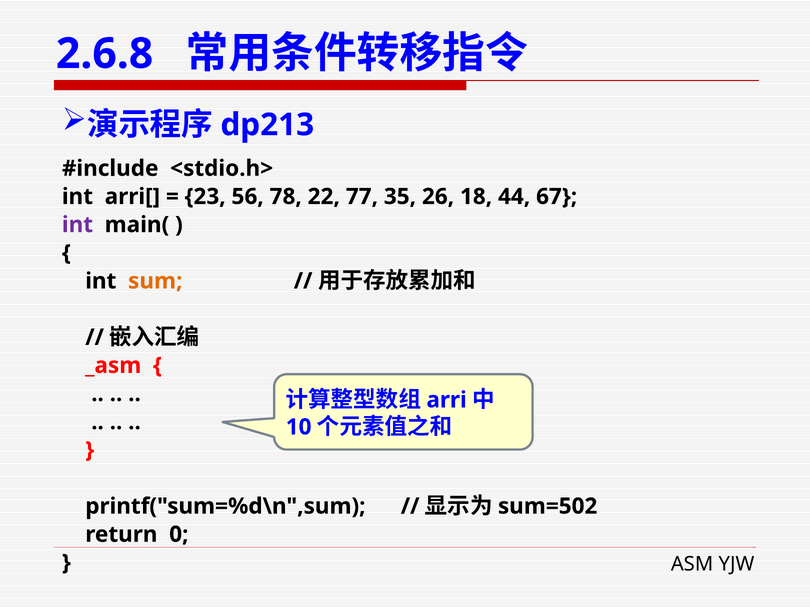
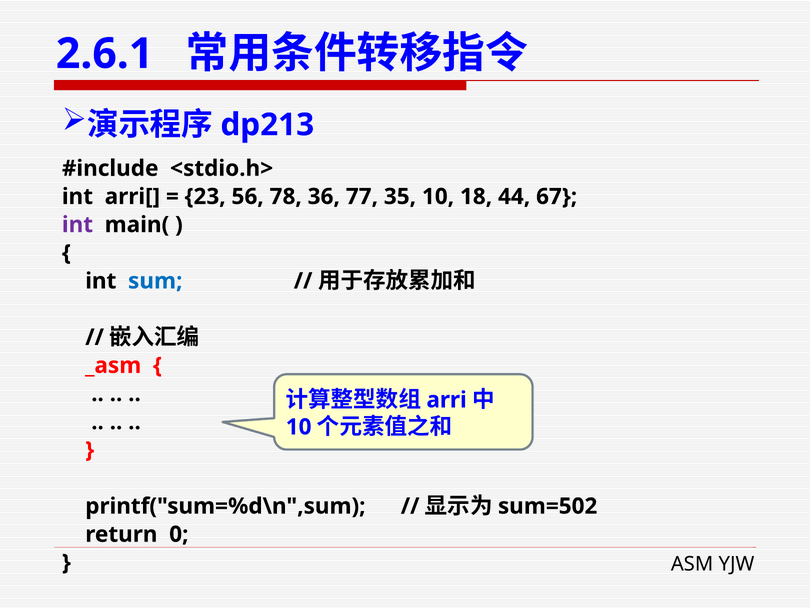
2.6.8: 2.6.8 -> 2.6.1
22: 22 -> 36
35 26: 26 -> 10
sum colour: orange -> blue
